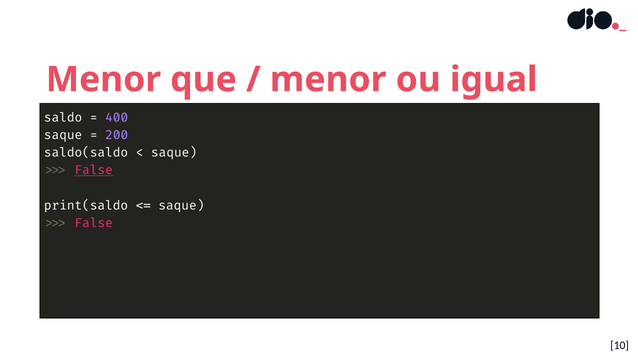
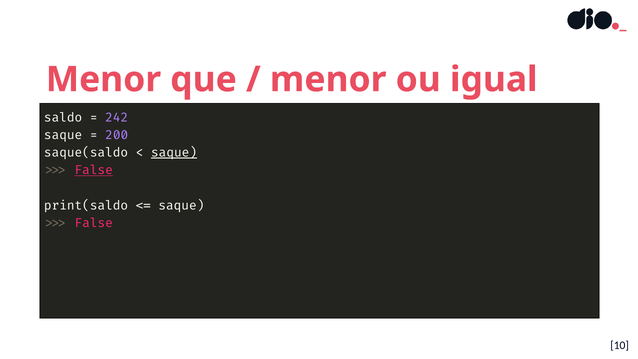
400: 400 -> 242
saldo(saldo: saldo(saldo -> saque(saldo
saque at (174, 153) underline: none -> present
